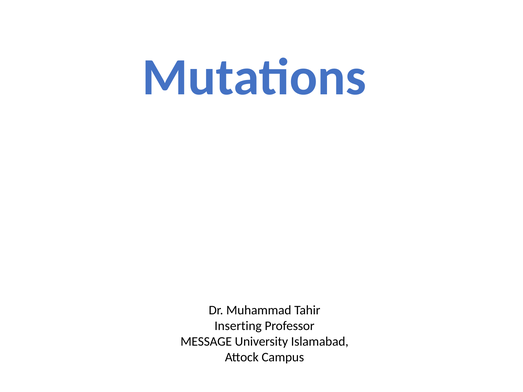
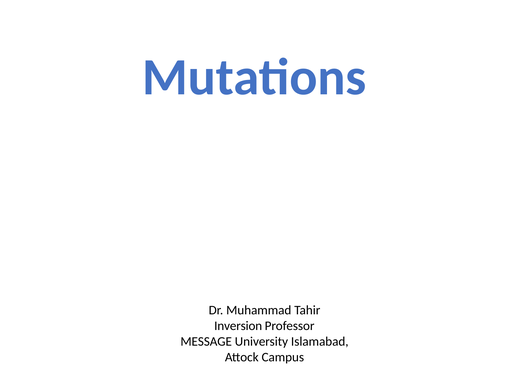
Inserting: Inserting -> Inversion
